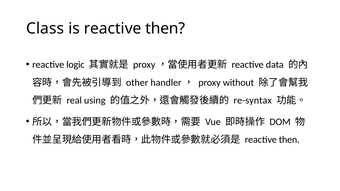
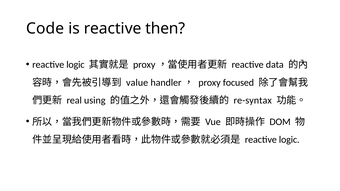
Class: Class -> Code
other: other -> value
without: without -> focused
then at (289, 140): then -> logic
